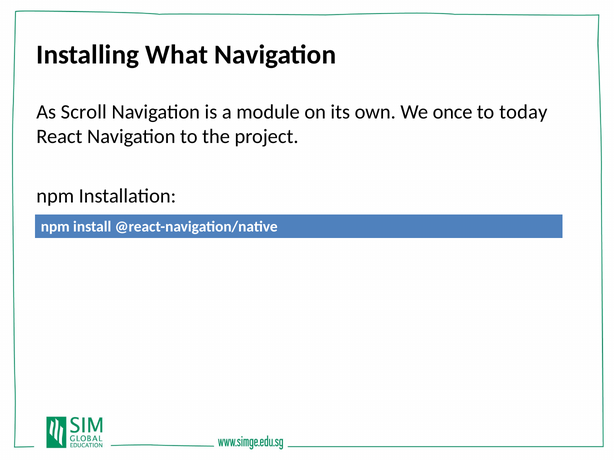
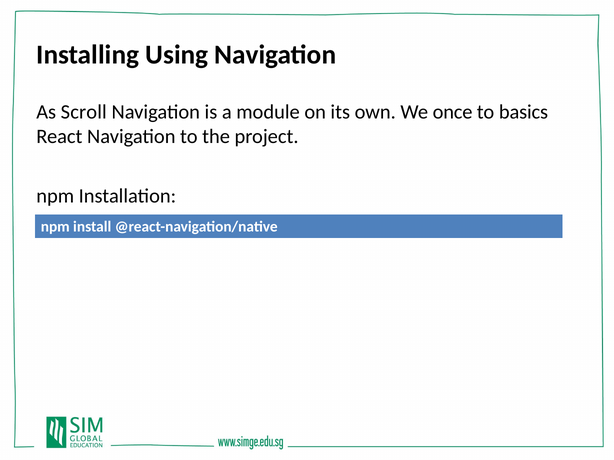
What: What -> Using
today: today -> basics
